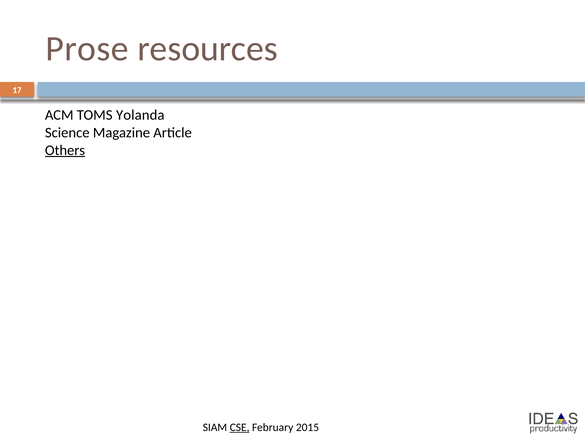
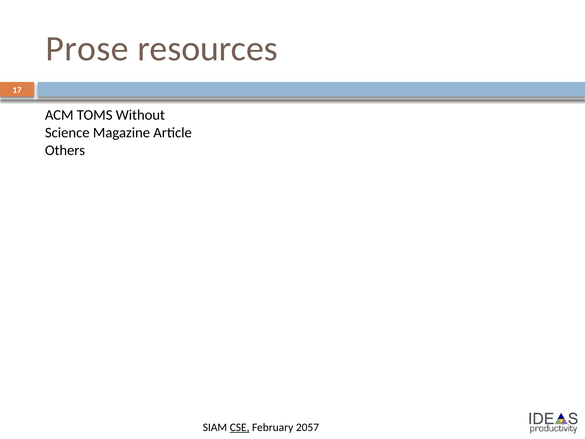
Yolanda: Yolanda -> Without
Others underline: present -> none
2015: 2015 -> 2057
